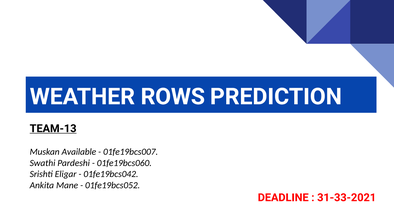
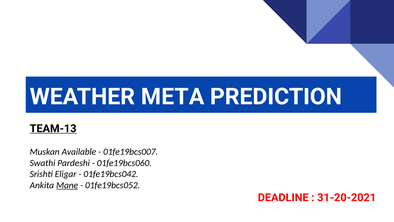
ROWS: ROWS -> META
Mane underline: none -> present
31-33-2021: 31-33-2021 -> 31-20-2021
